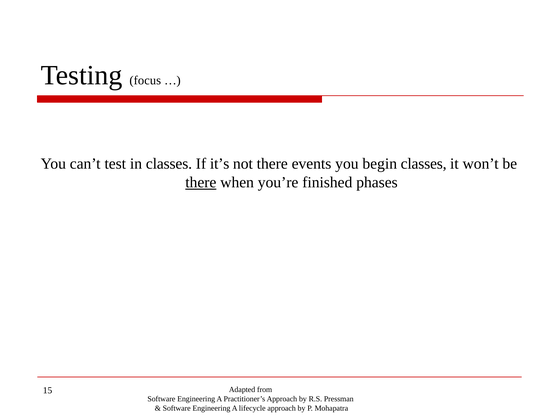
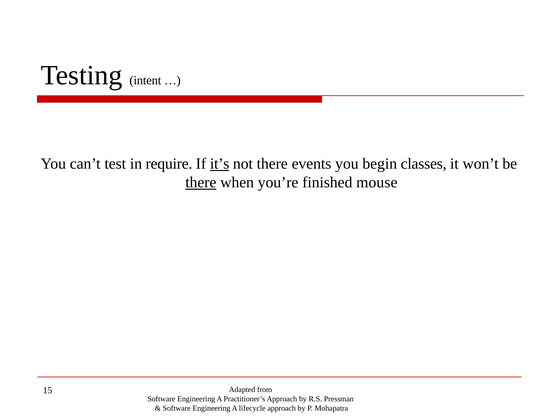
focus: focus -> intent
in classes: classes -> require
it’s underline: none -> present
phases: phases -> mouse
